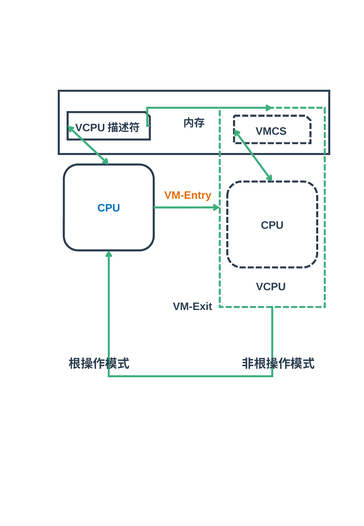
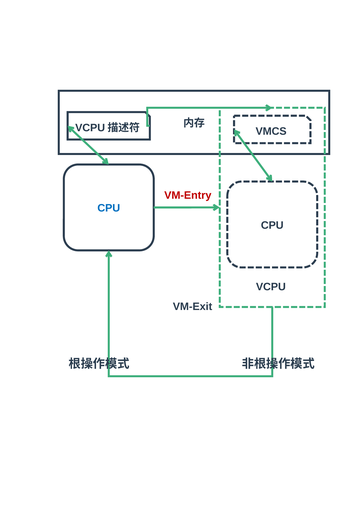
VM-Entry colour: orange -> red
